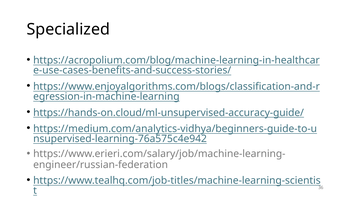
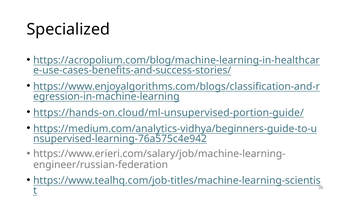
https://hands-on.cloud/ml-unsupervised-accuracy-guide/: https://hands-on.cloud/ml-unsupervised-accuracy-guide/ -> https://hands-on.cloud/ml-unsupervised-portion-guide/
